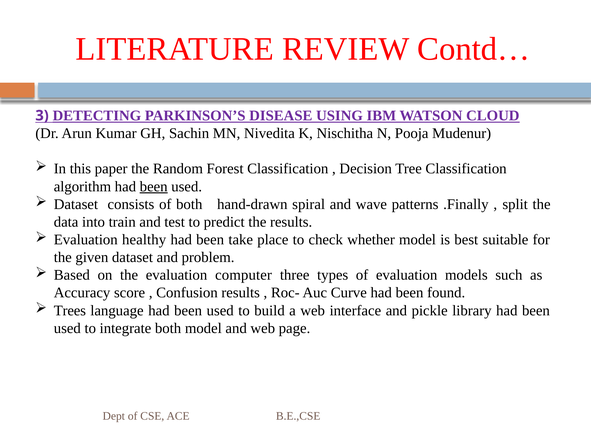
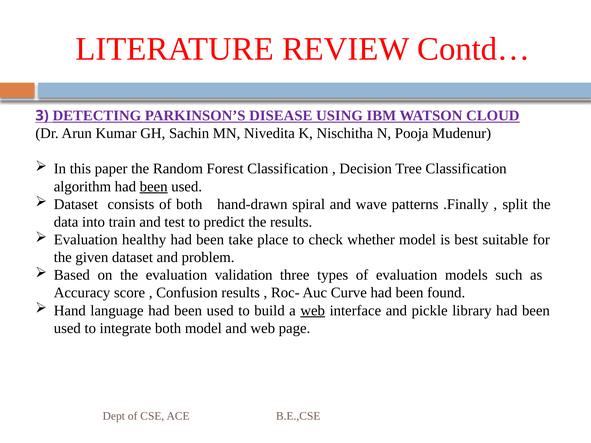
computer: computer -> validation
Trees: Trees -> Hand
web at (313, 311) underline: none -> present
